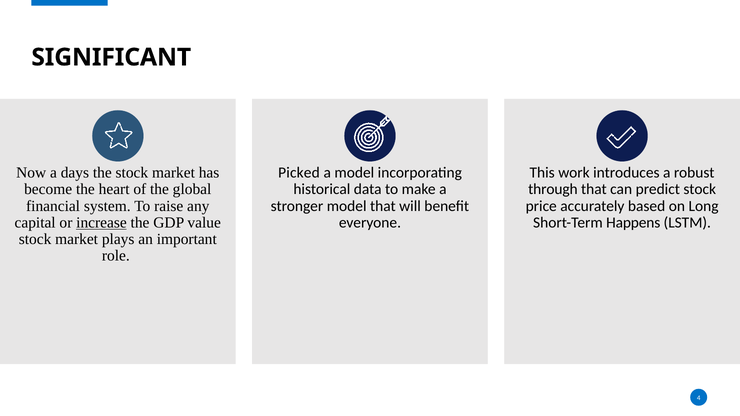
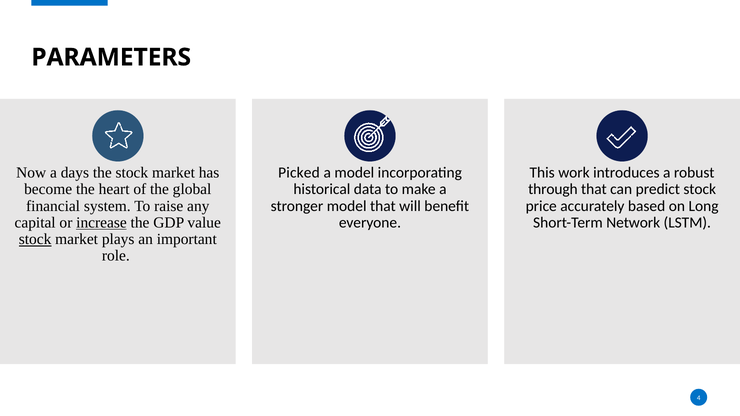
SIGNIFICANT: SIGNIFICANT -> PARAMETERS
Happens: Happens -> Network
stock at (35, 239) underline: none -> present
